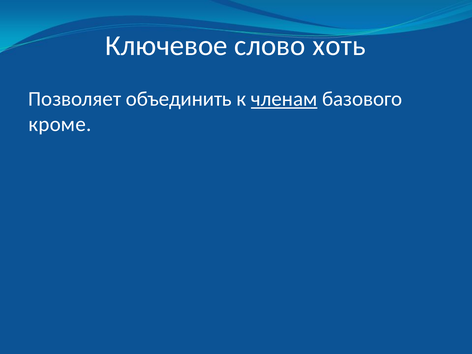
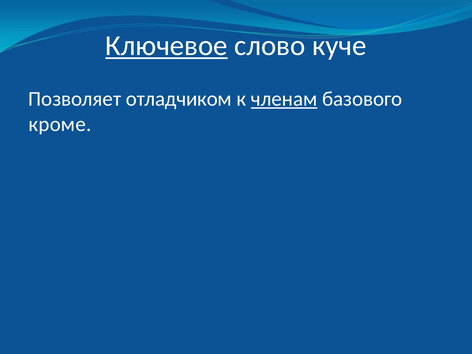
Ключевое underline: none -> present
хоть: хоть -> куче
объединить: объединить -> отладчиком
